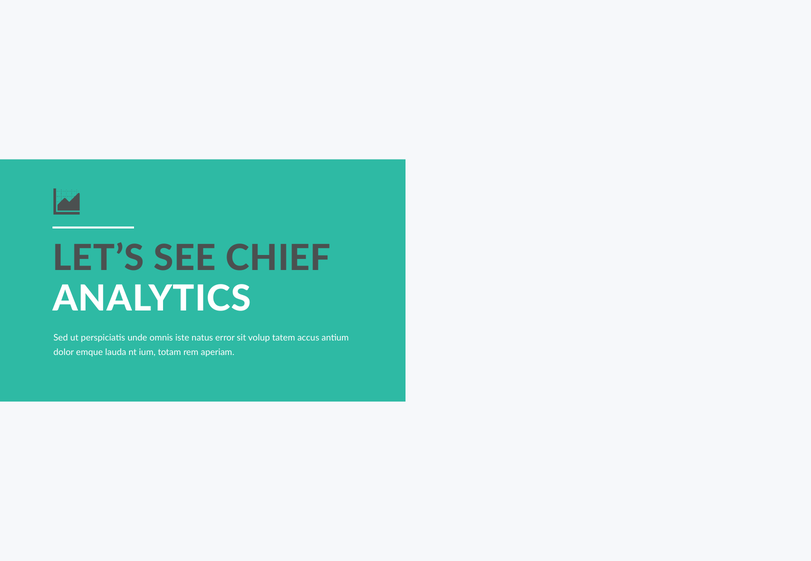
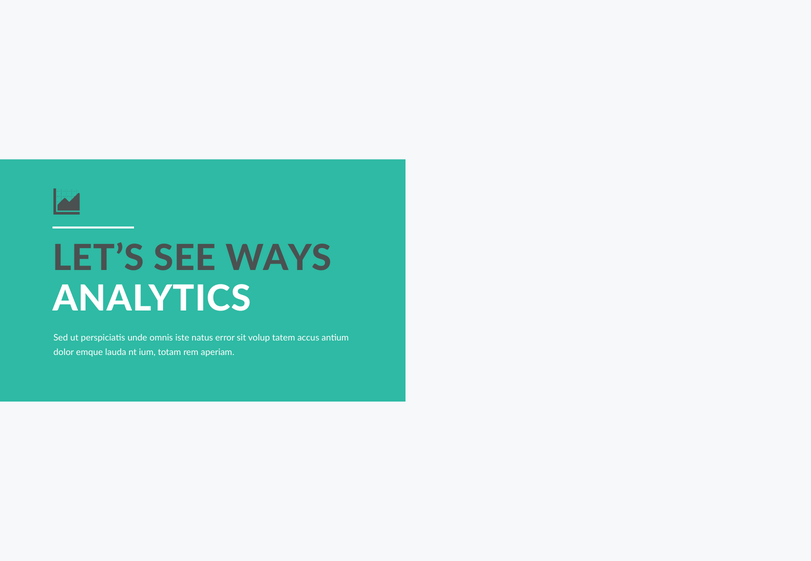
CHIEF: CHIEF -> WAYS
